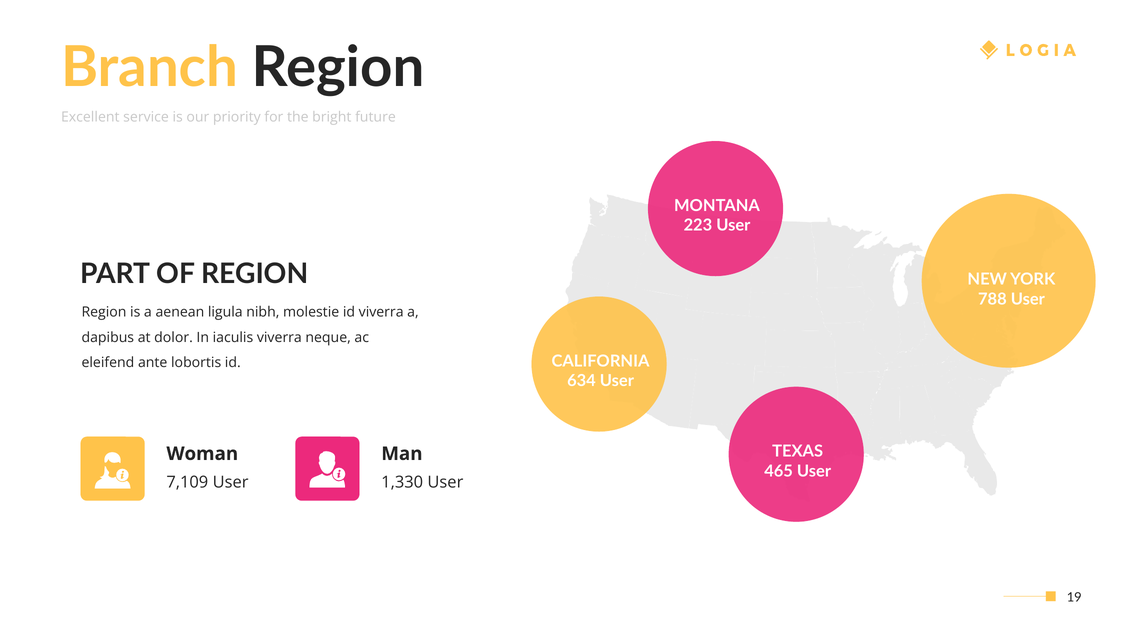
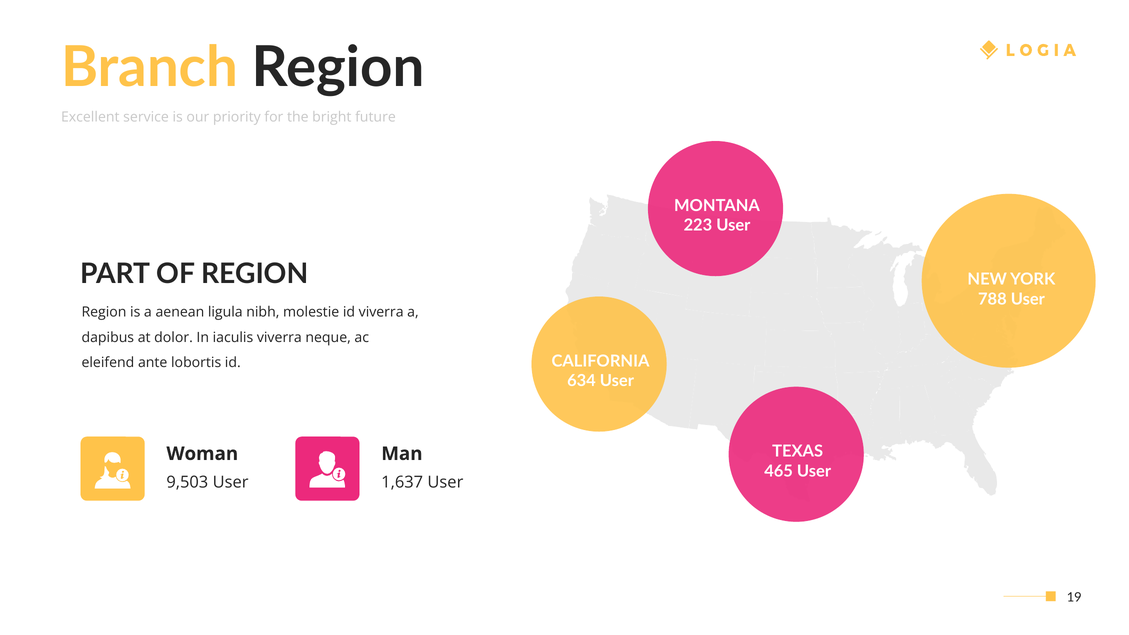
7,109: 7,109 -> 9,503
1,330: 1,330 -> 1,637
